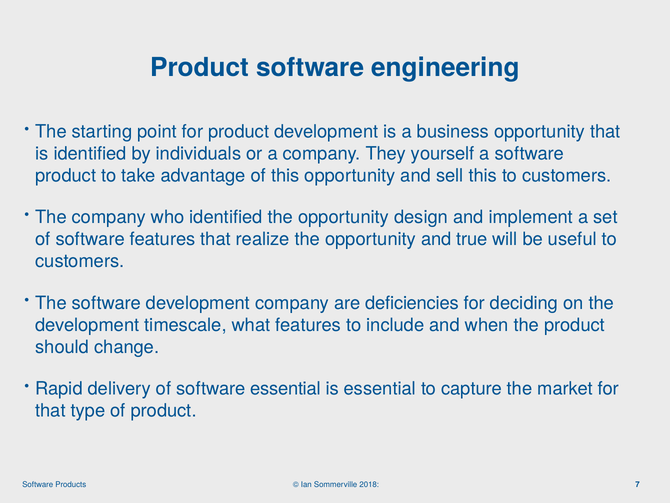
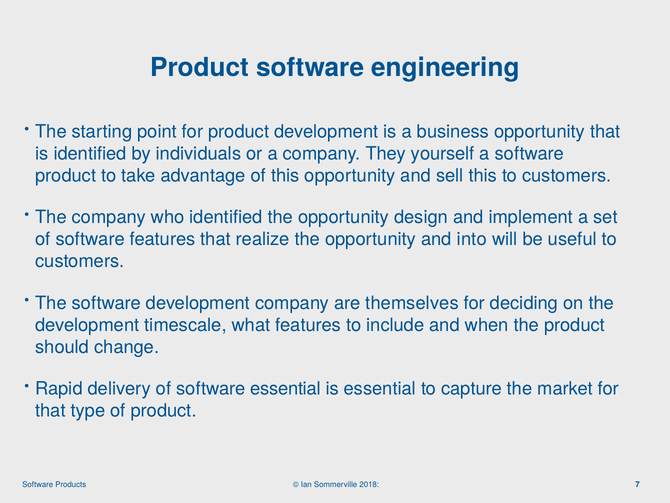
true: true -> into
deficiencies: deficiencies -> themselves
